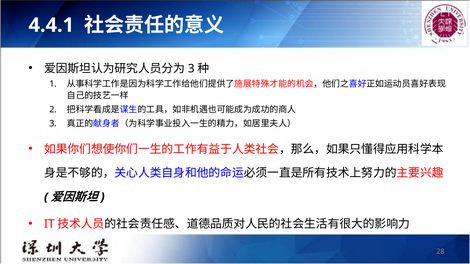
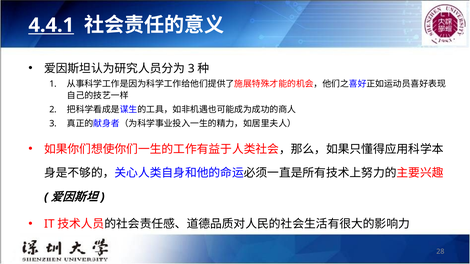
4.4.1 underline: none -> present
